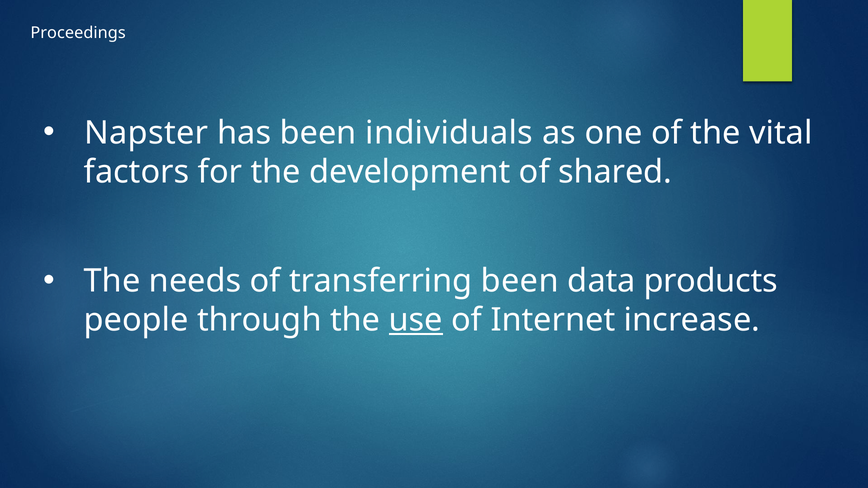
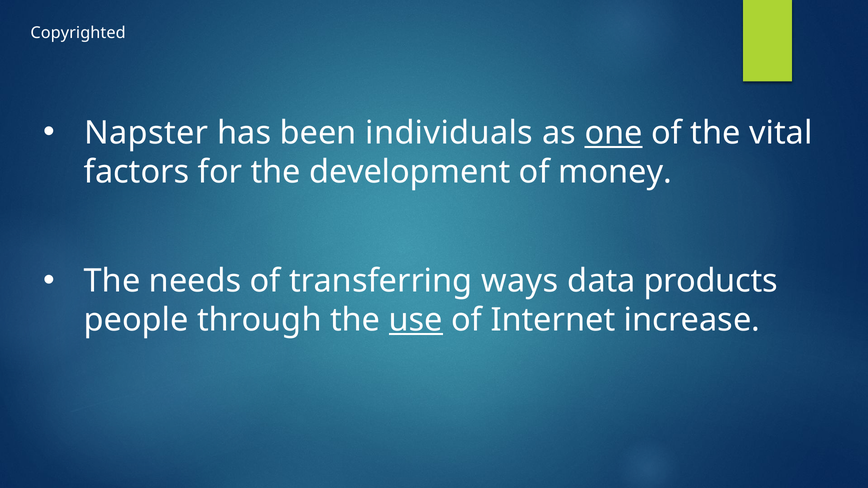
Proceedings: Proceedings -> Copyrighted
one underline: none -> present
shared: shared -> money
transferring been: been -> ways
